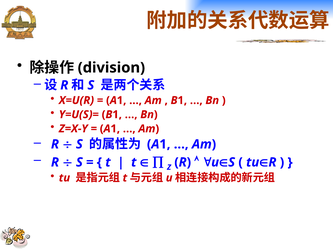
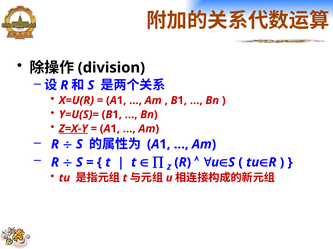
Z=X-Y underline: none -> present
